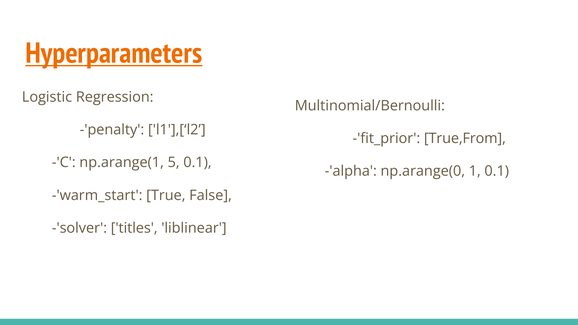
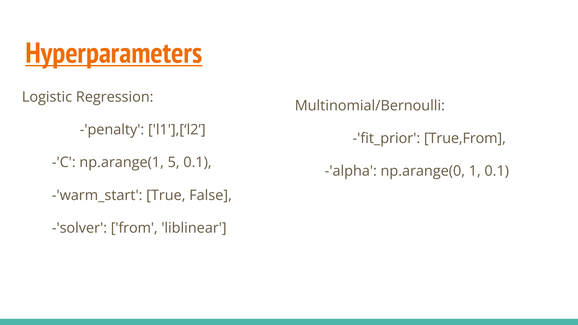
titles: titles -> from
